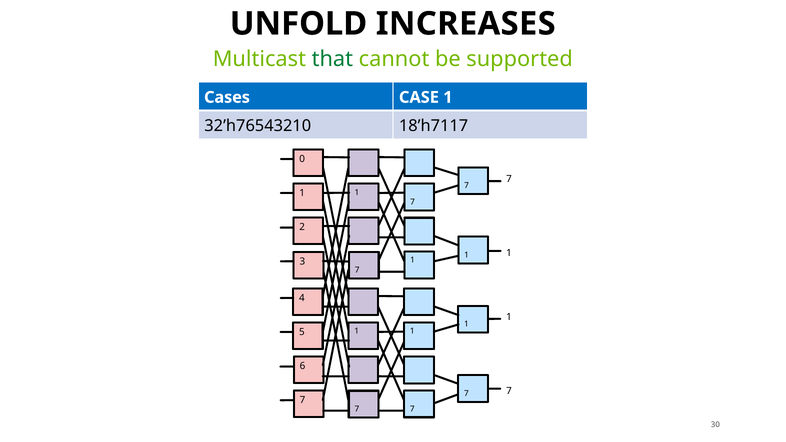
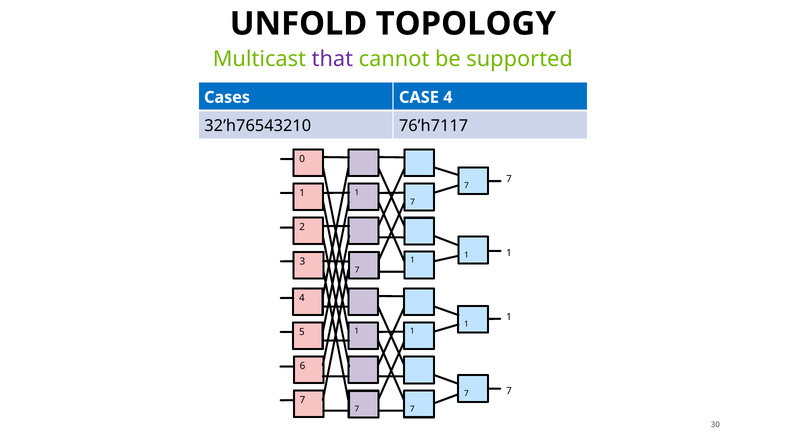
INCREASES: INCREASES -> TOPOLOGY
that colour: green -> purple
CASE 1: 1 -> 4
18’h7117: 18’h7117 -> 76’h7117
